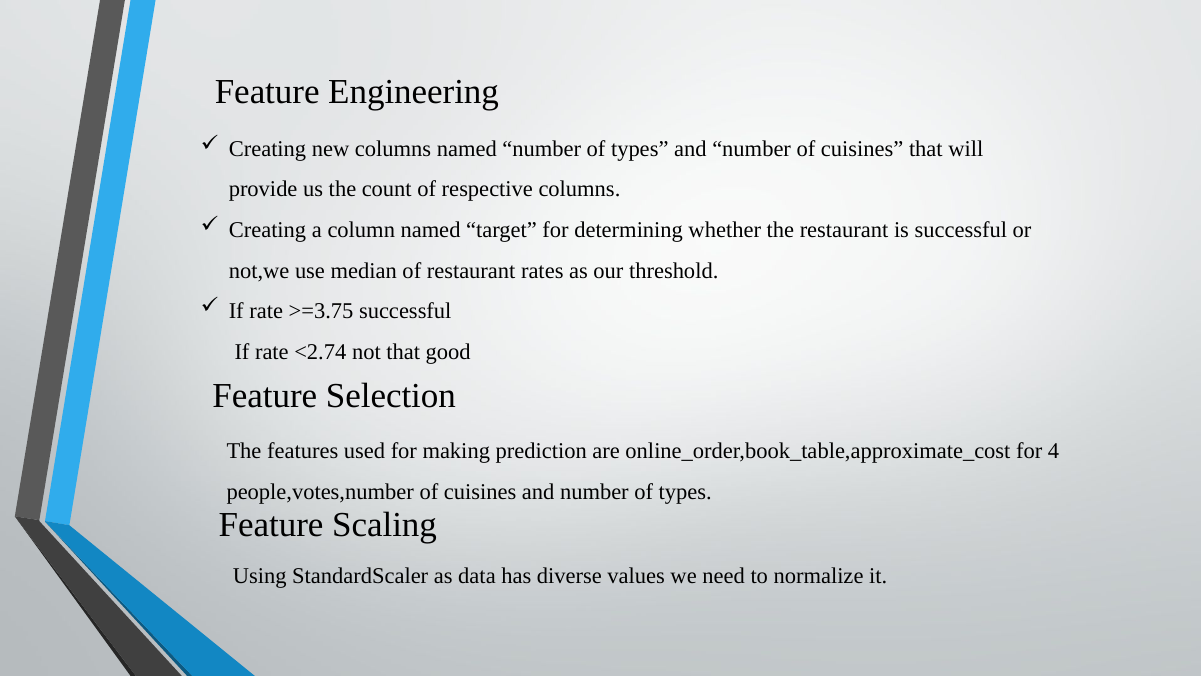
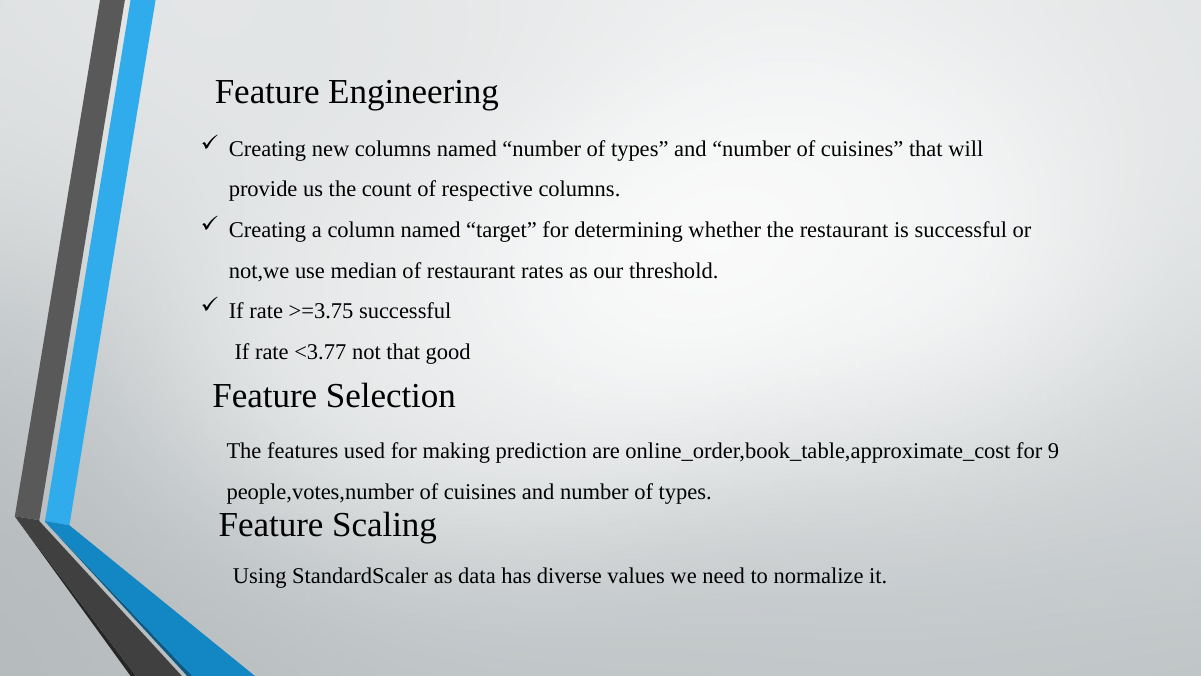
<2.74: <2.74 -> <3.77
4: 4 -> 9
